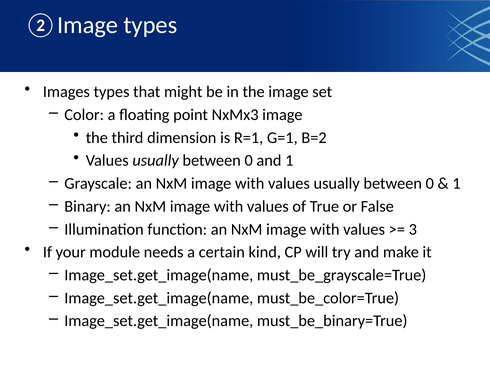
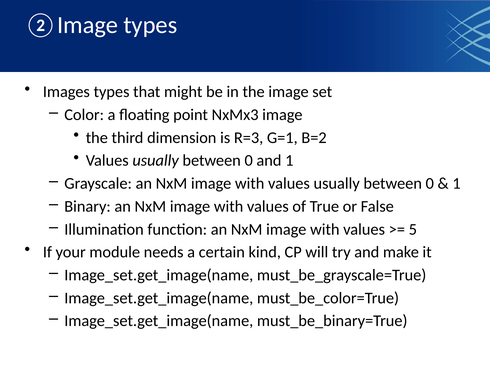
R=1: R=1 -> R=3
3: 3 -> 5
